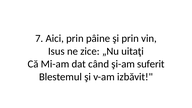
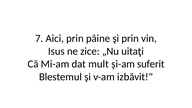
când: când -> mult
